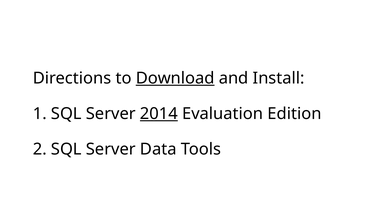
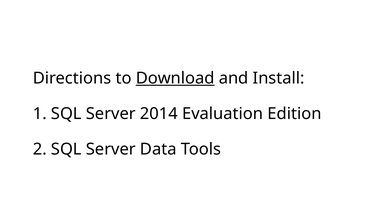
2014 underline: present -> none
